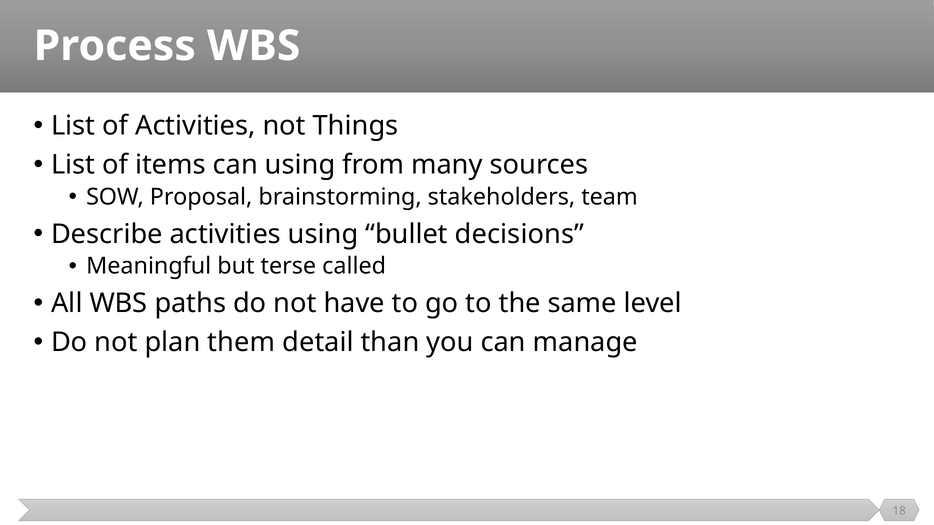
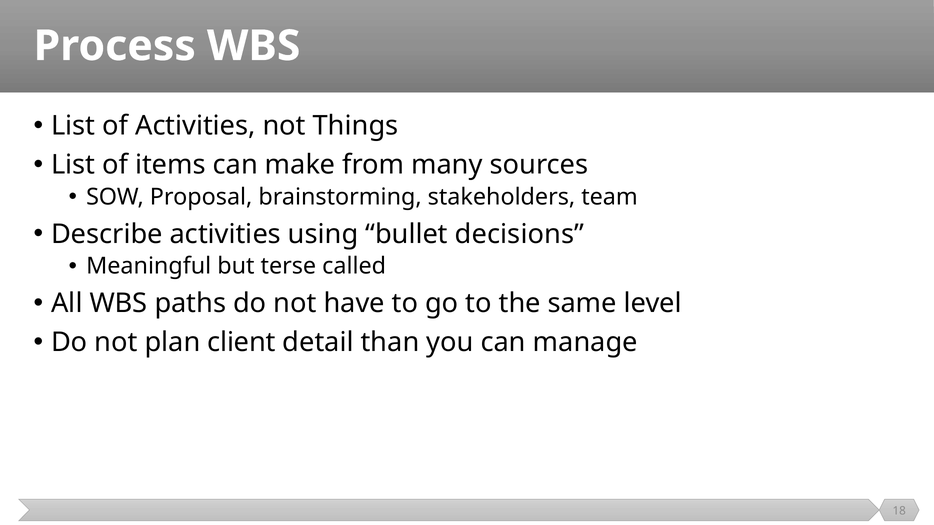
can using: using -> make
them: them -> client
